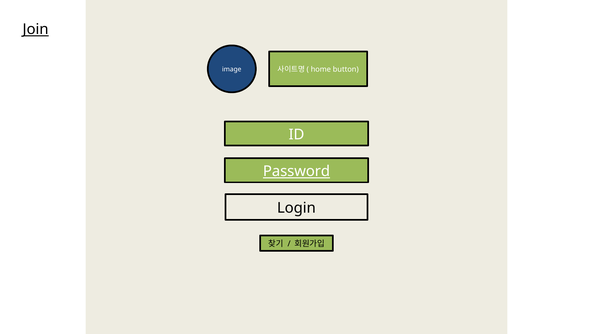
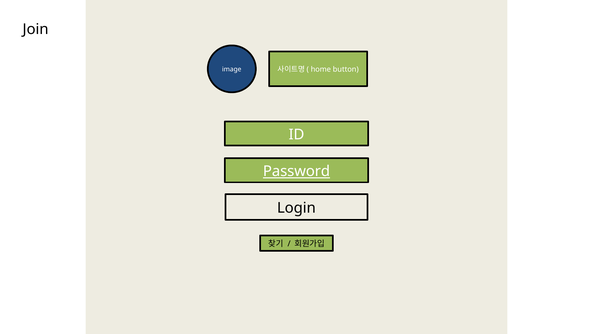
Join underline: present -> none
